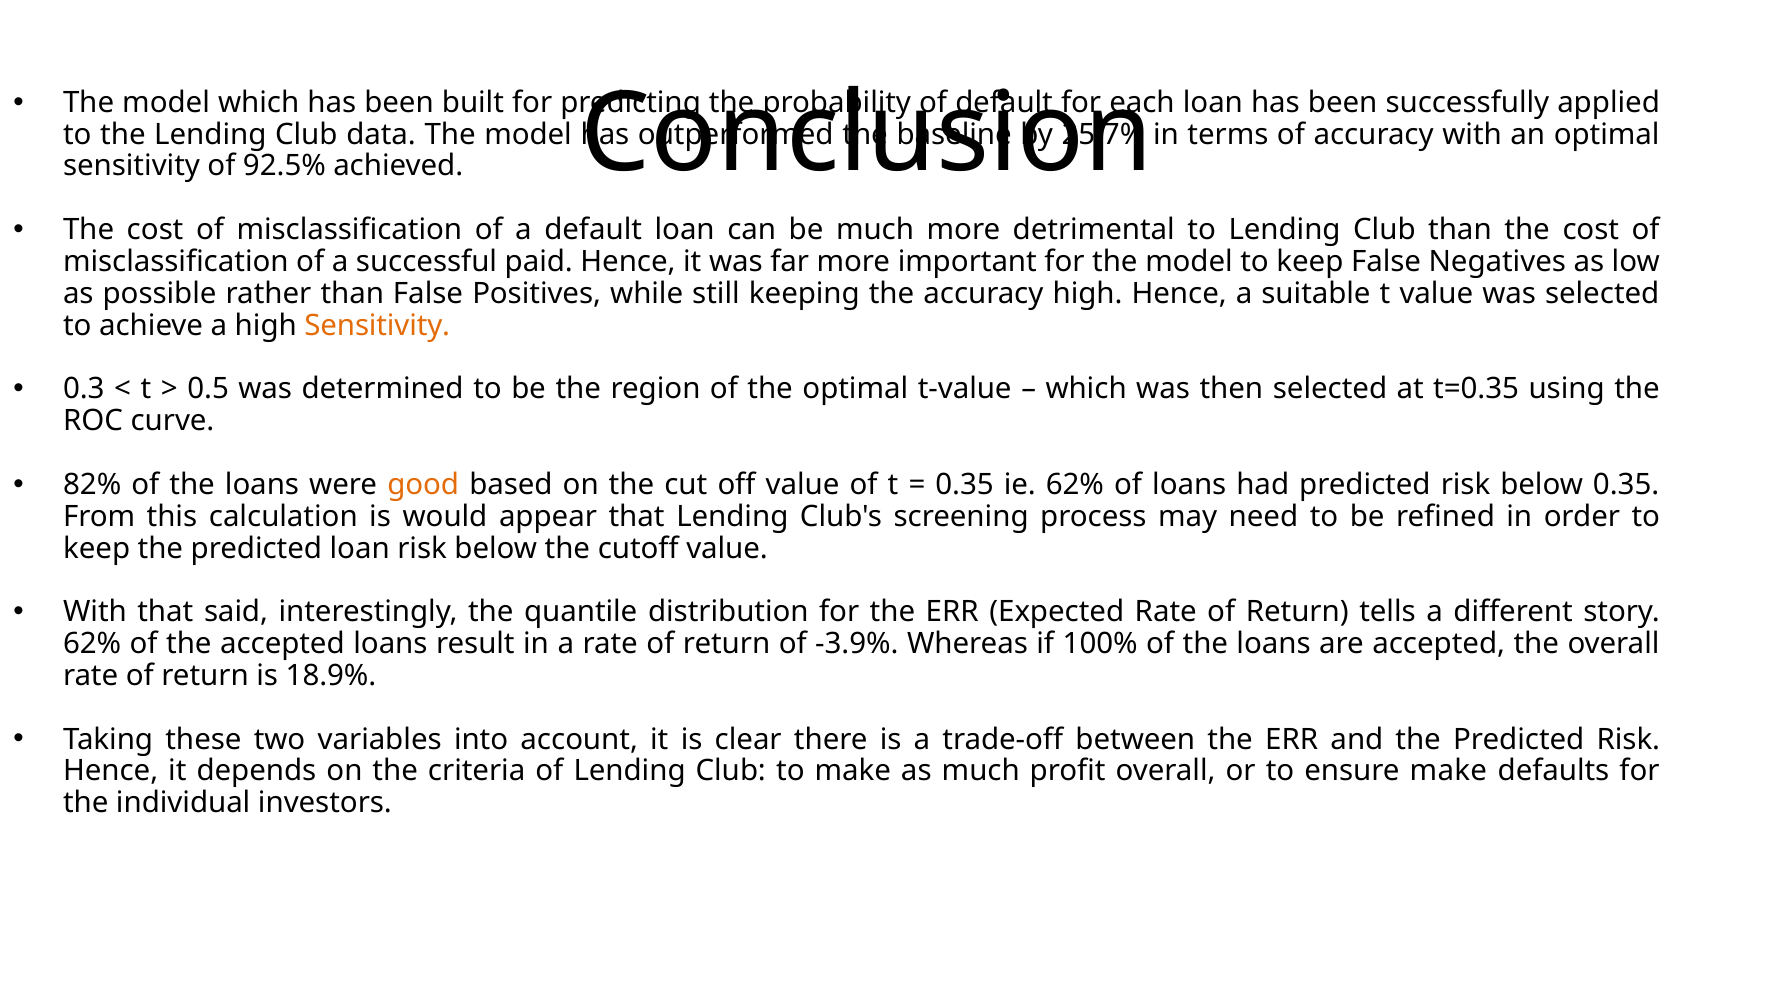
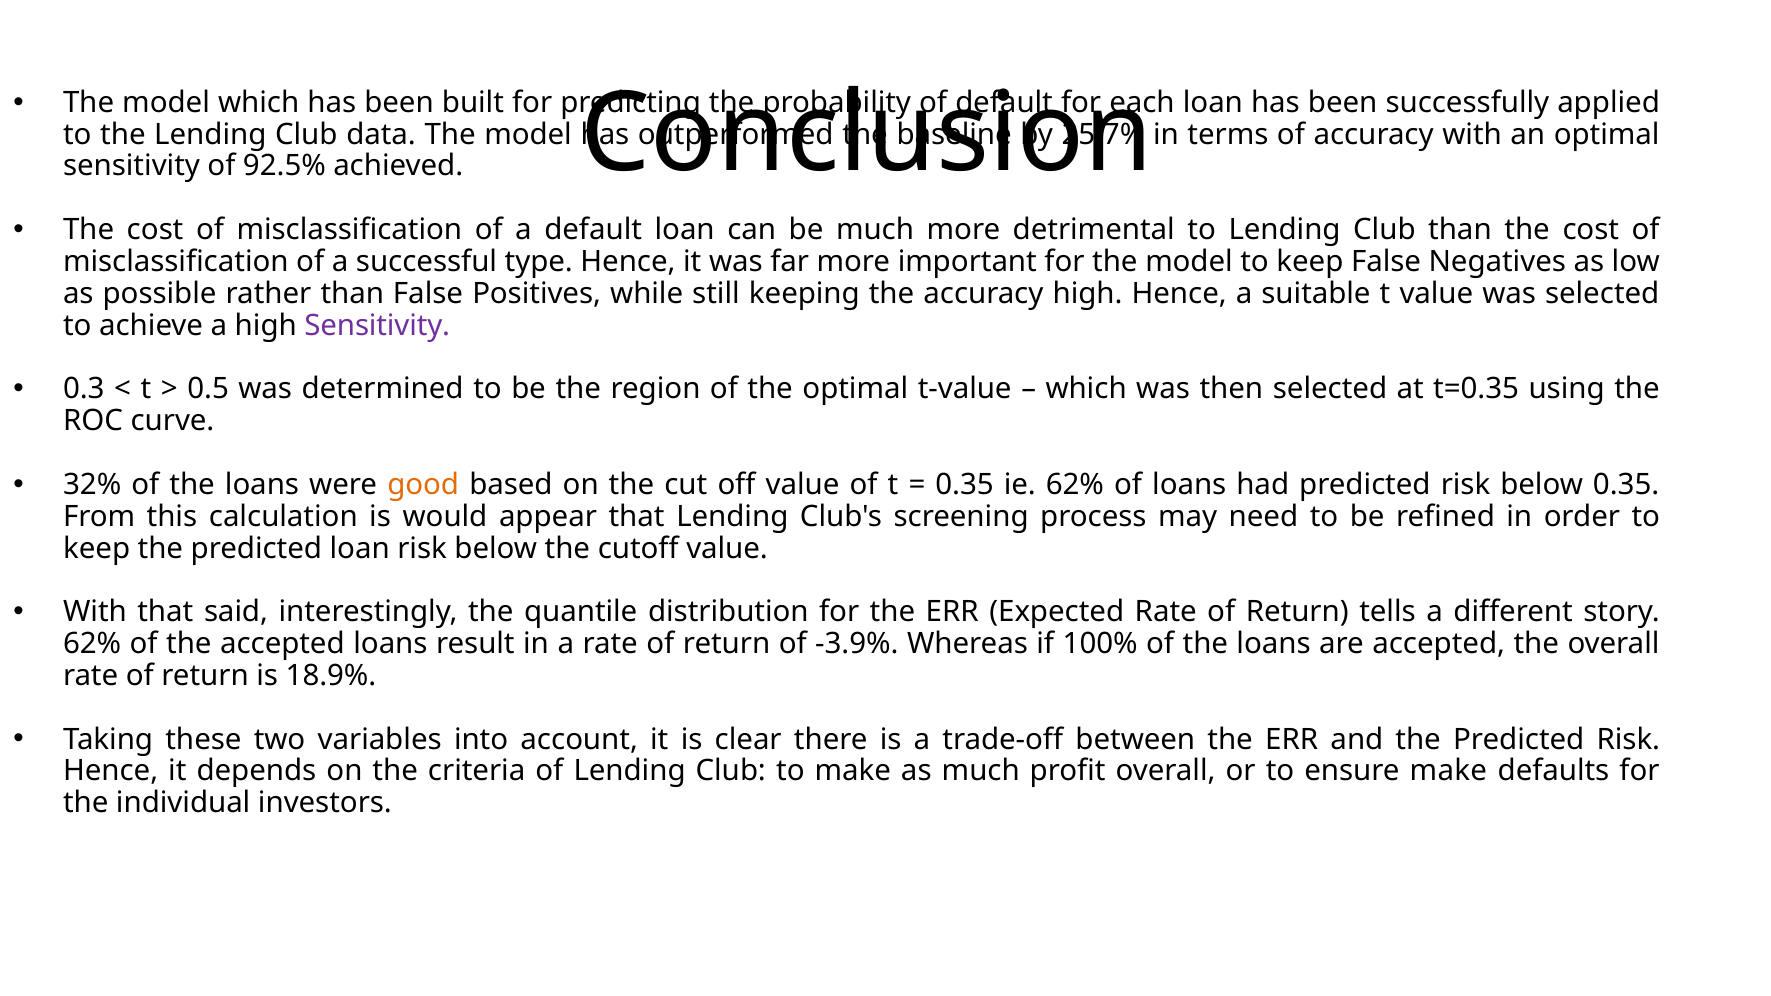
paid: paid -> type
Sensitivity at (377, 326) colour: orange -> purple
82%: 82% -> 32%
